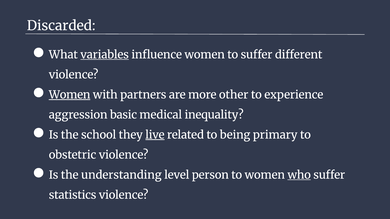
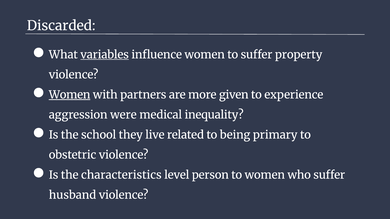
different: different -> property
other: other -> given
basic: basic -> were
live underline: present -> none
understanding: understanding -> characteristics
who underline: present -> none
statistics: statistics -> husband
